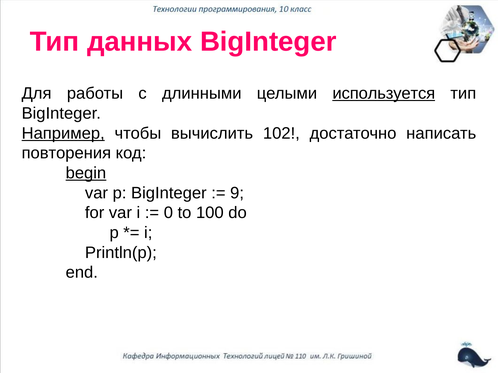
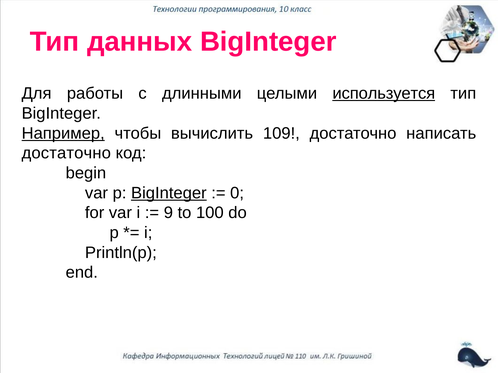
102: 102 -> 109
повторения at (66, 153): повторения -> достаточно
begin underline: present -> none
BigInteger at (169, 193) underline: none -> present
9: 9 -> 0
0: 0 -> 9
